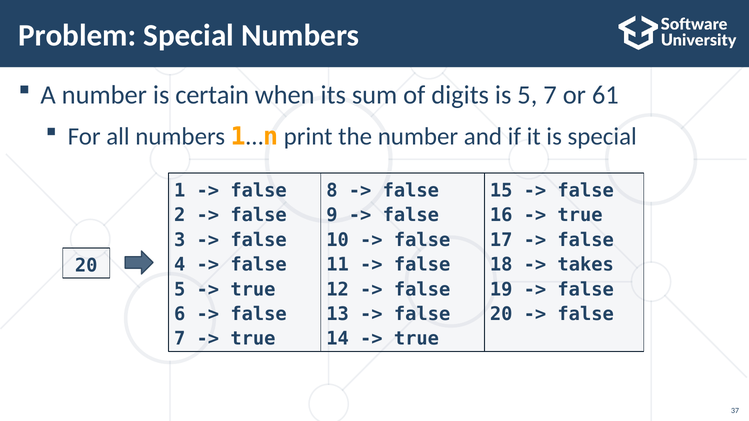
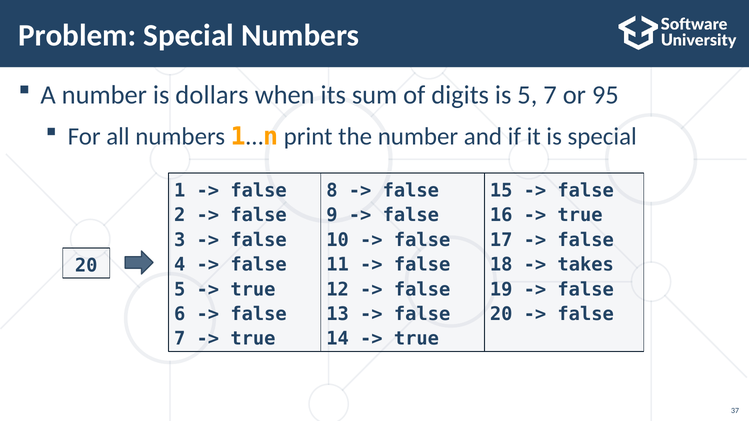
certain: certain -> dollars
61: 61 -> 95
